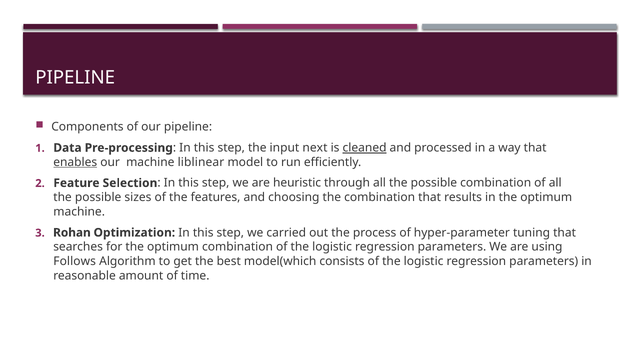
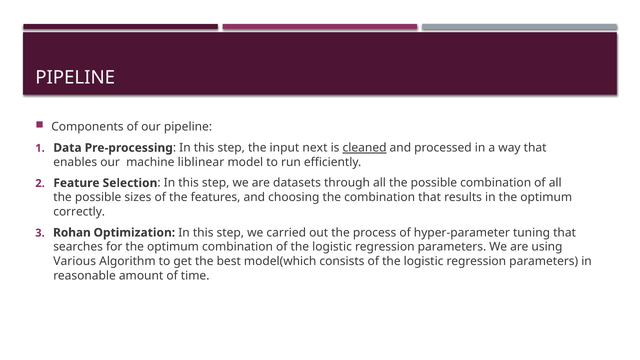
enables underline: present -> none
heuristic: heuristic -> datasets
machine at (79, 212): machine -> correctly
Follows: Follows -> Various
